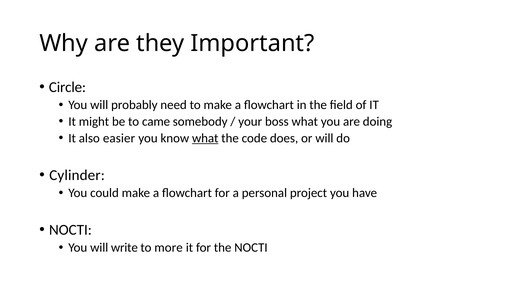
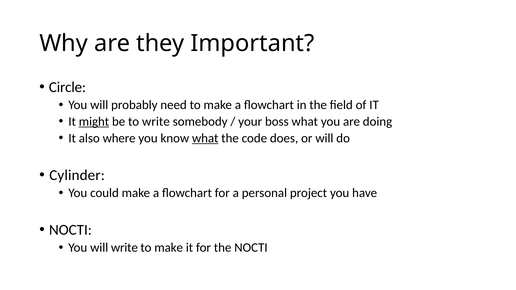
might underline: none -> present
to came: came -> write
easier: easier -> where
more at (169, 248): more -> make
